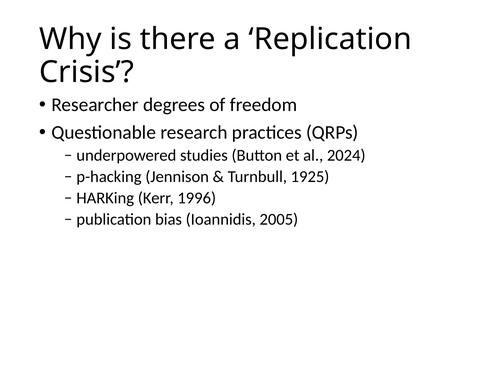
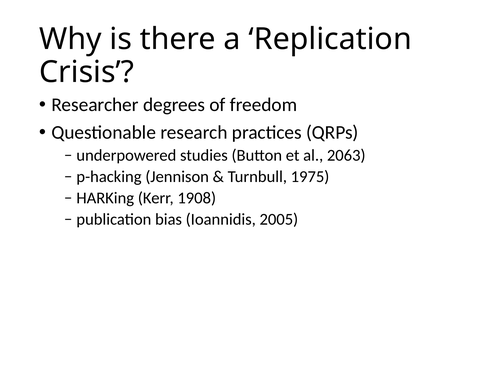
2024: 2024 -> 2063
1925: 1925 -> 1975
1996: 1996 -> 1908
